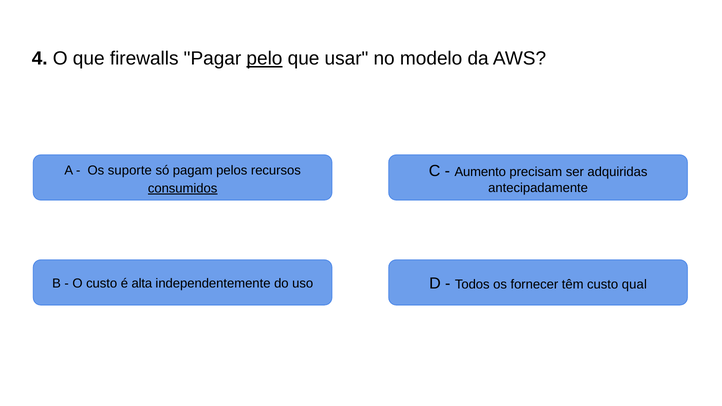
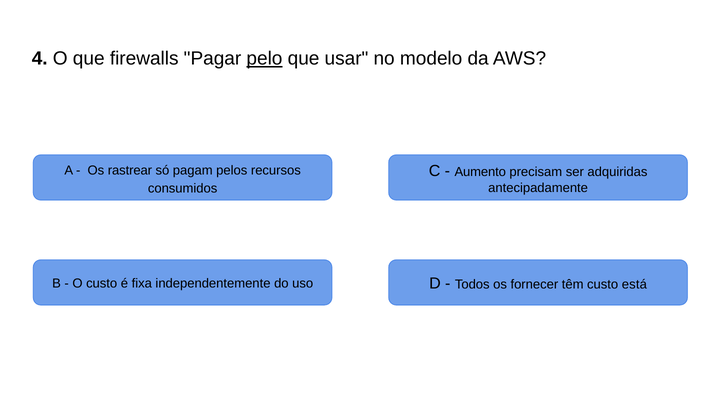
suporte: suporte -> rastrear
consumidos underline: present -> none
qual: qual -> está
alta: alta -> fixa
